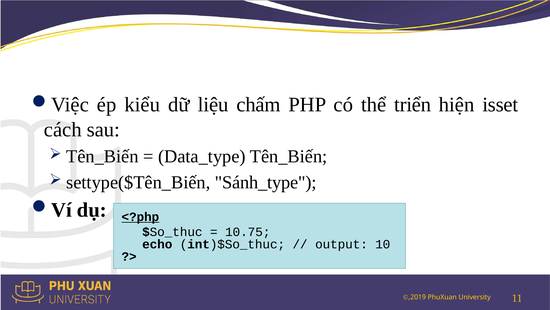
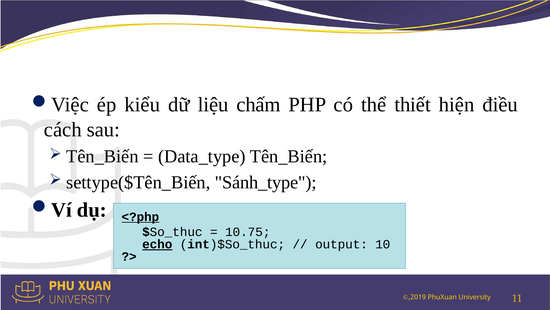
triển: triển -> thiết
isset: isset -> điều
echo underline: none -> present
